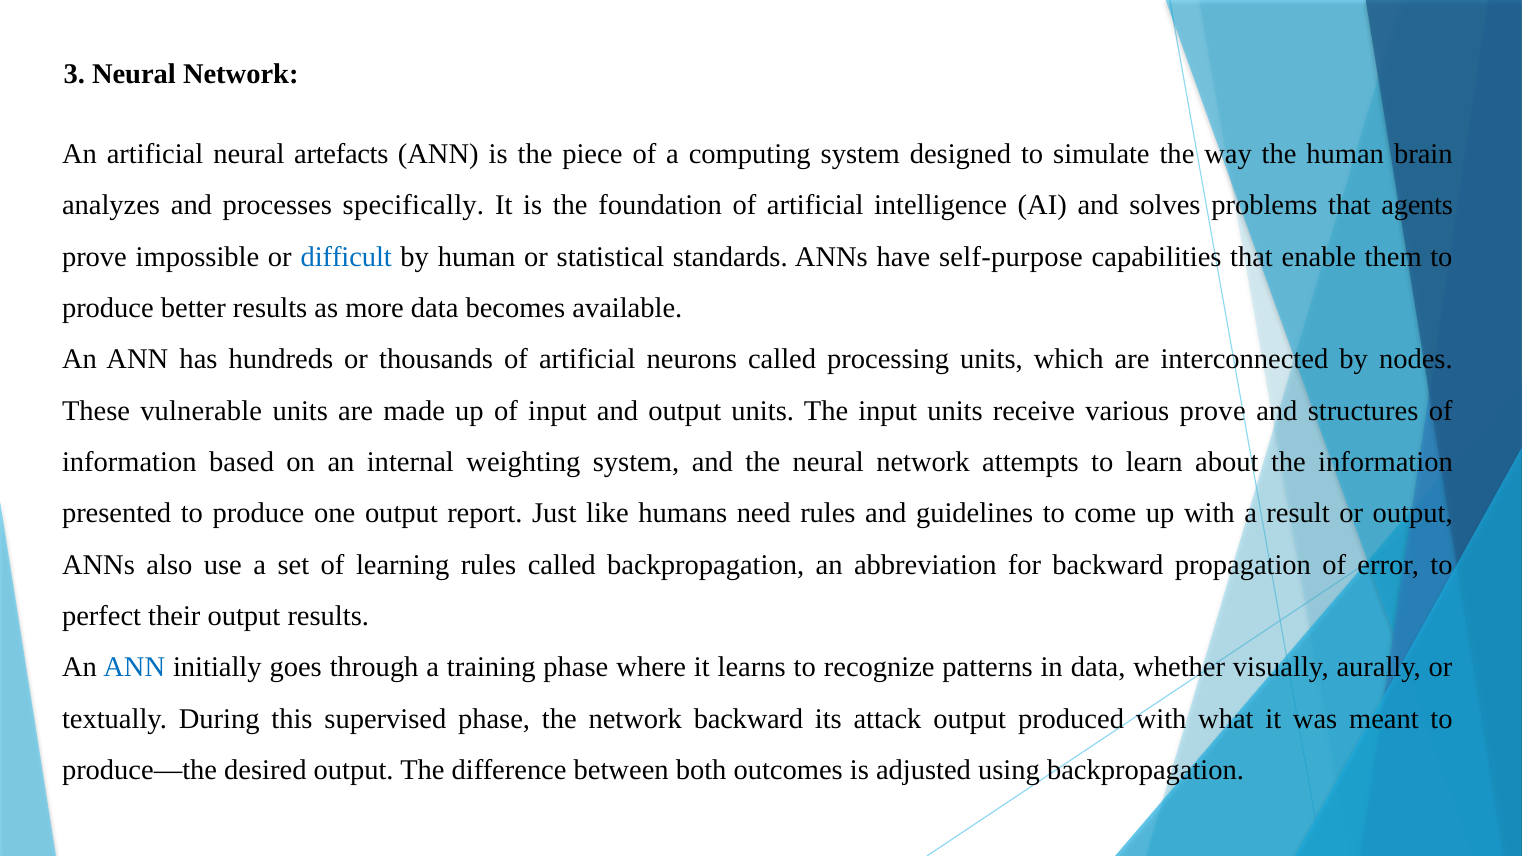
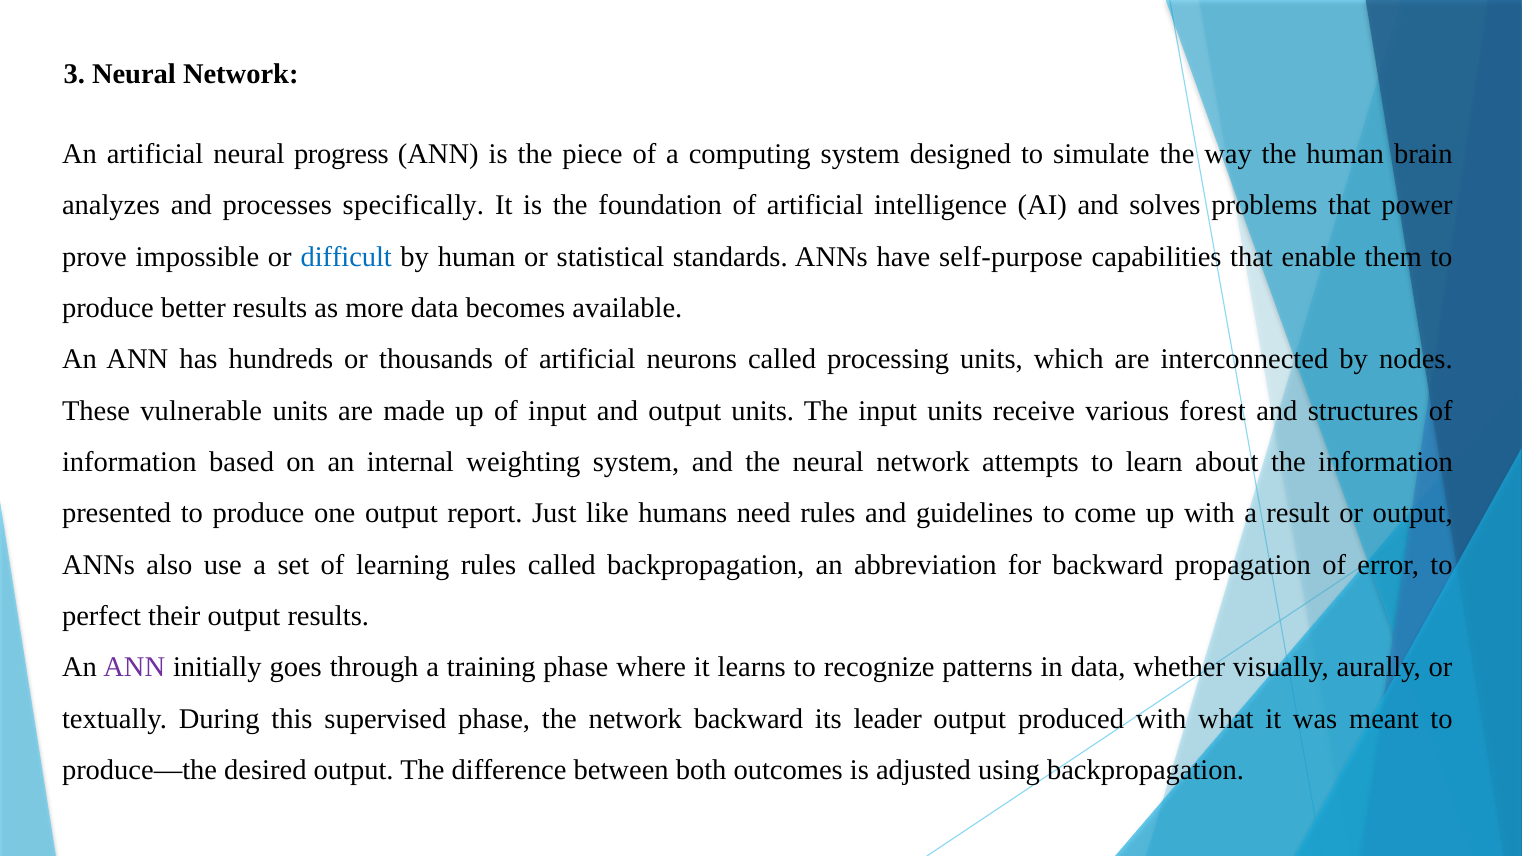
artefacts: artefacts -> progress
agents: agents -> power
various prove: prove -> forest
ANN at (134, 668) colour: blue -> purple
attack: attack -> leader
